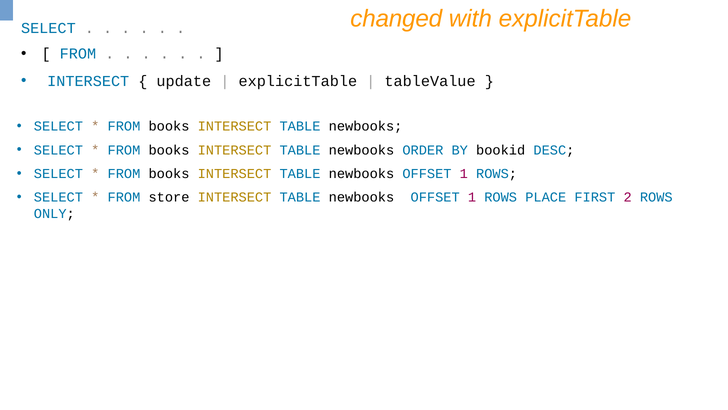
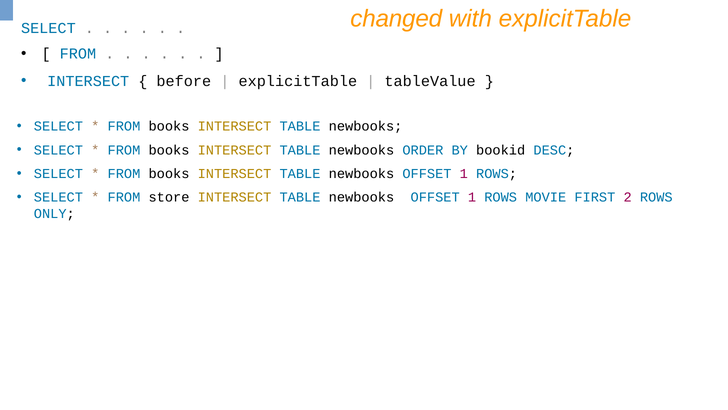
update: update -> before
PLACE: PLACE -> MOVIE
